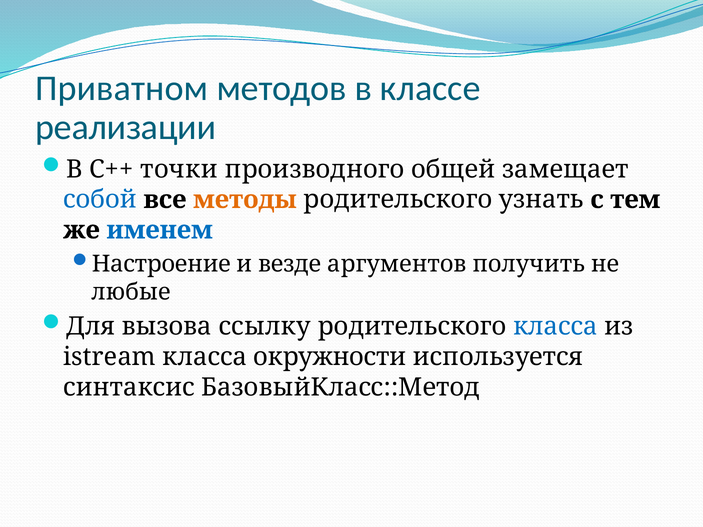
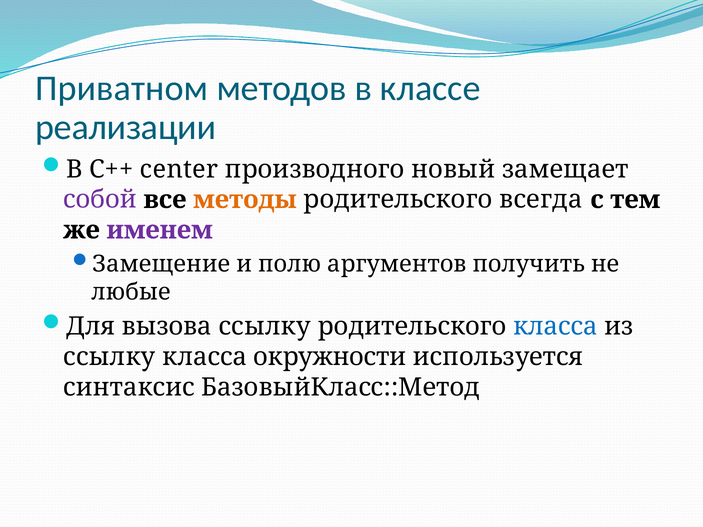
точки: точки -> center
общей: общей -> новый
собой colour: blue -> purple
узнать: узнать -> всегда
именем colour: blue -> purple
Настроение: Настроение -> Замещение
везде: везде -> полю
istream at (109, 357): istream -> ссылку
